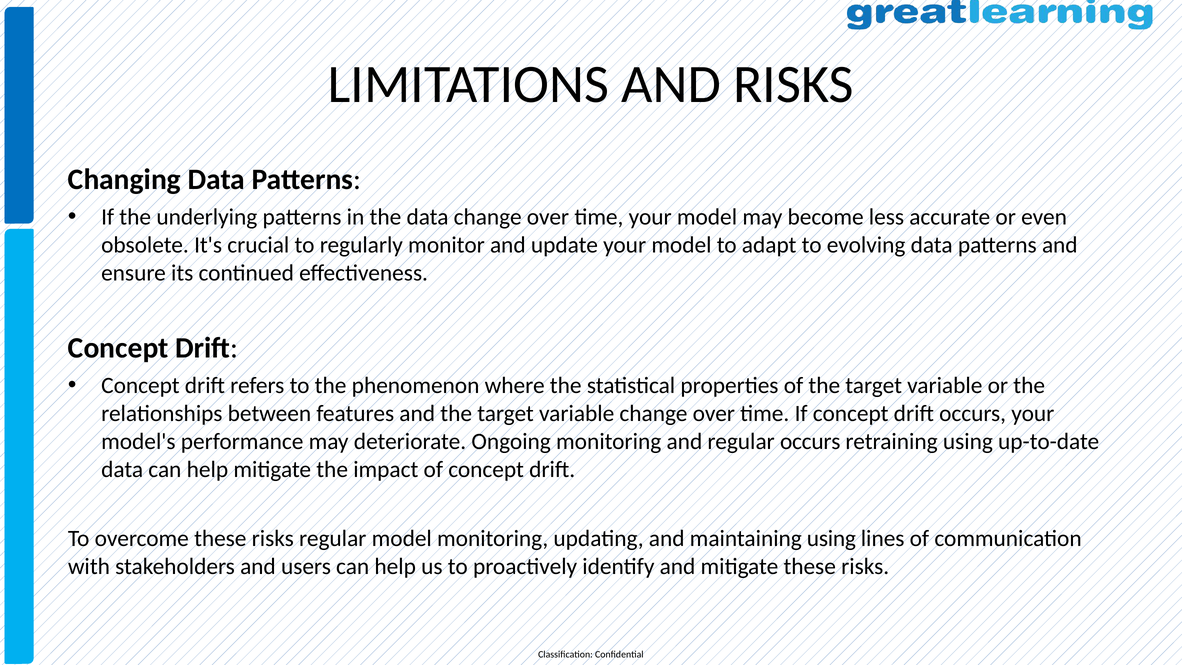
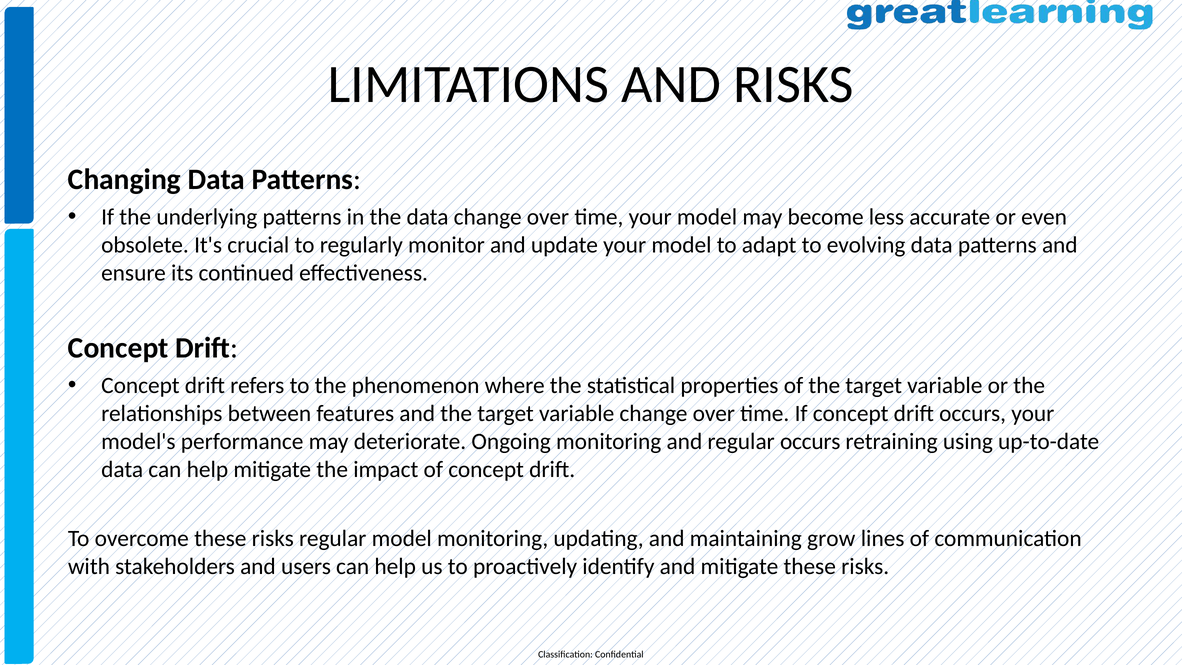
maintaining using: using -> grow
